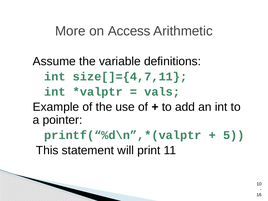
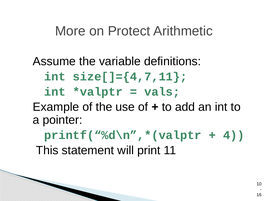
Access: Access -> Protect
5: 5 -> 4
